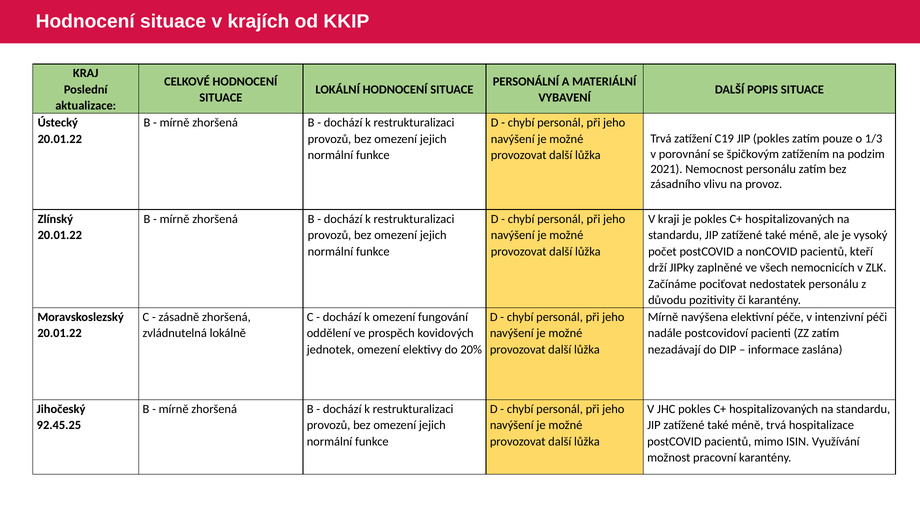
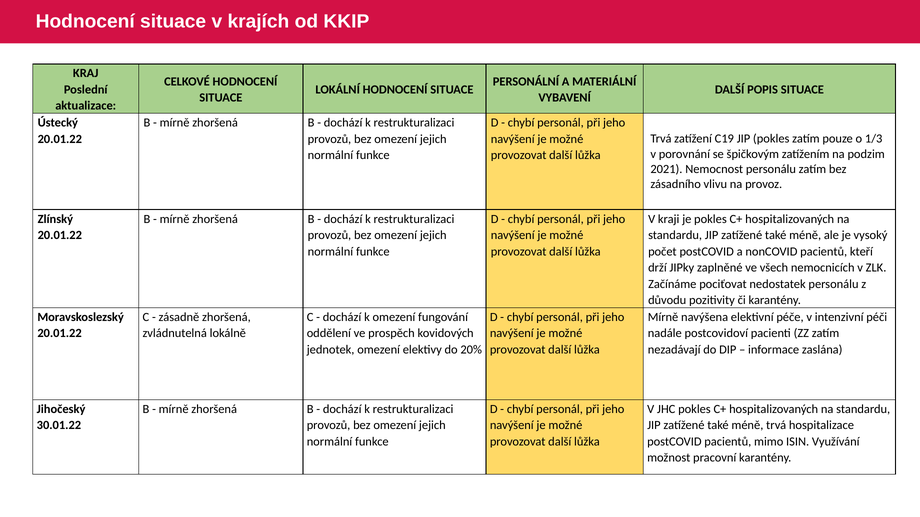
92.45.25: 92.45.25 -> 30.01.22
